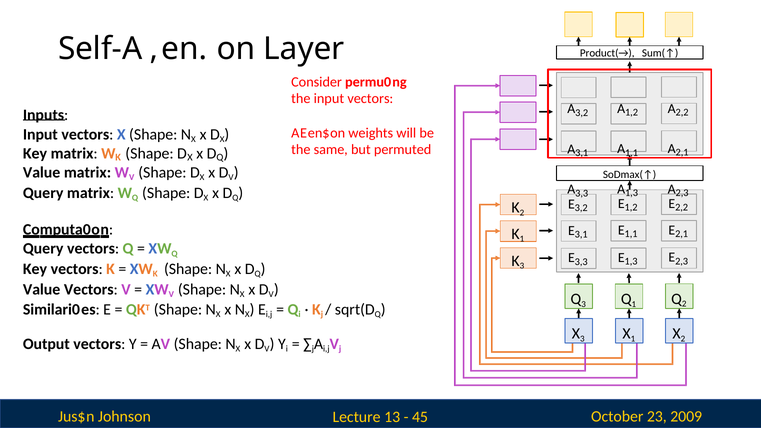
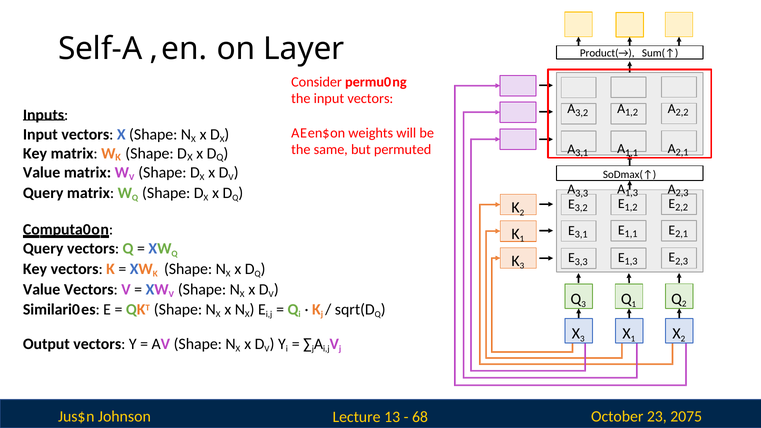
2009: 2009 -> 2075
45: 45 -> 68
